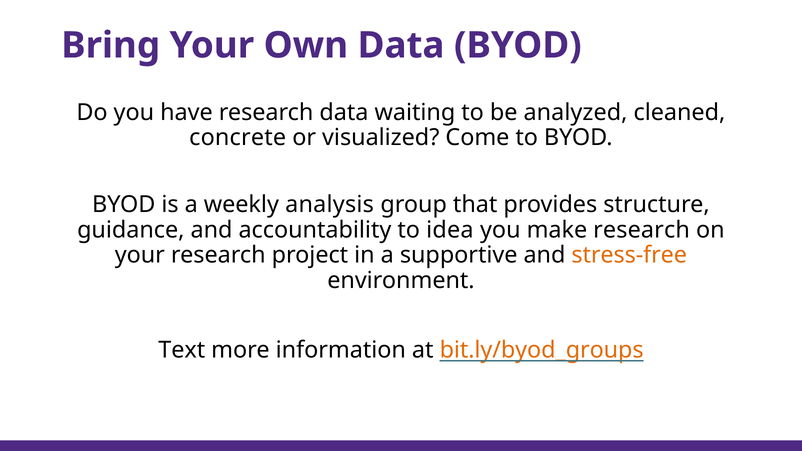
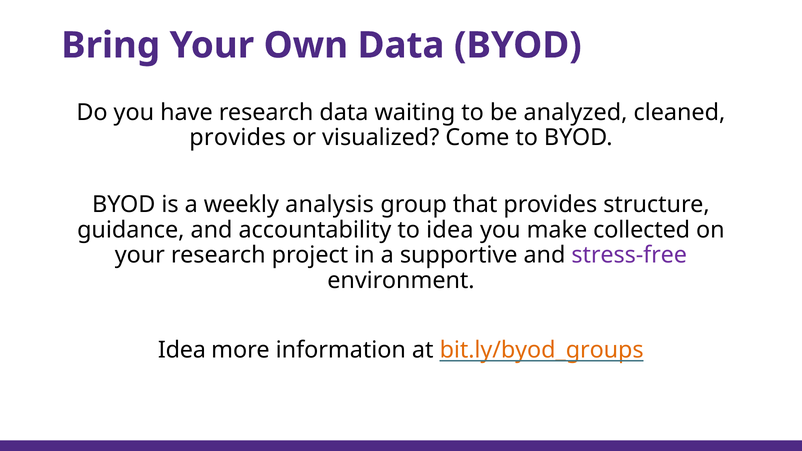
concrete at (238, 138): concrete -> provides
make research: research -> collected
stress-free colour: orange -> purple
Text at (182, 350): Text -> Idea
